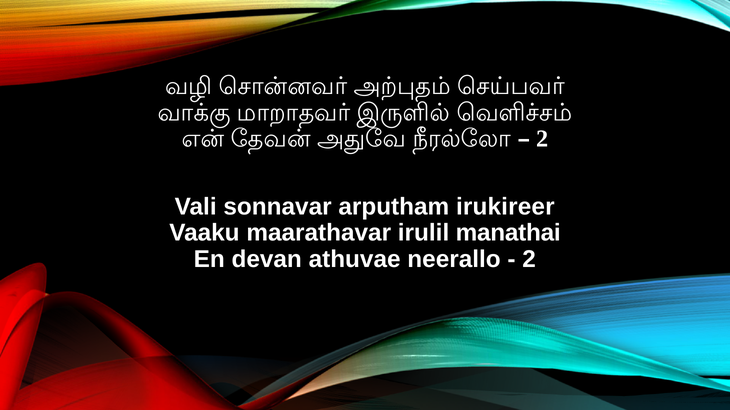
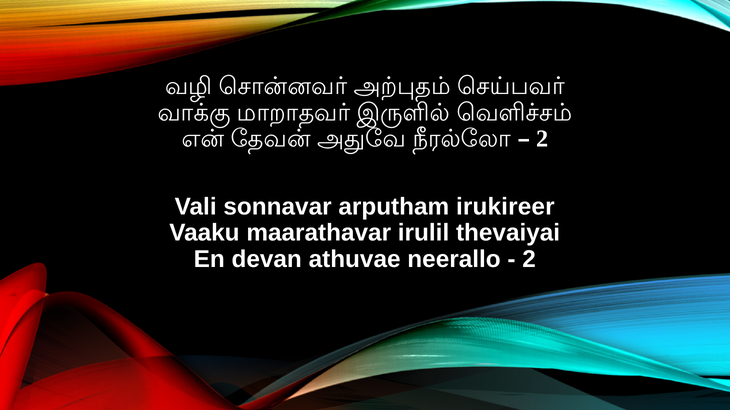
manathai: manathai -> thevaiyai
